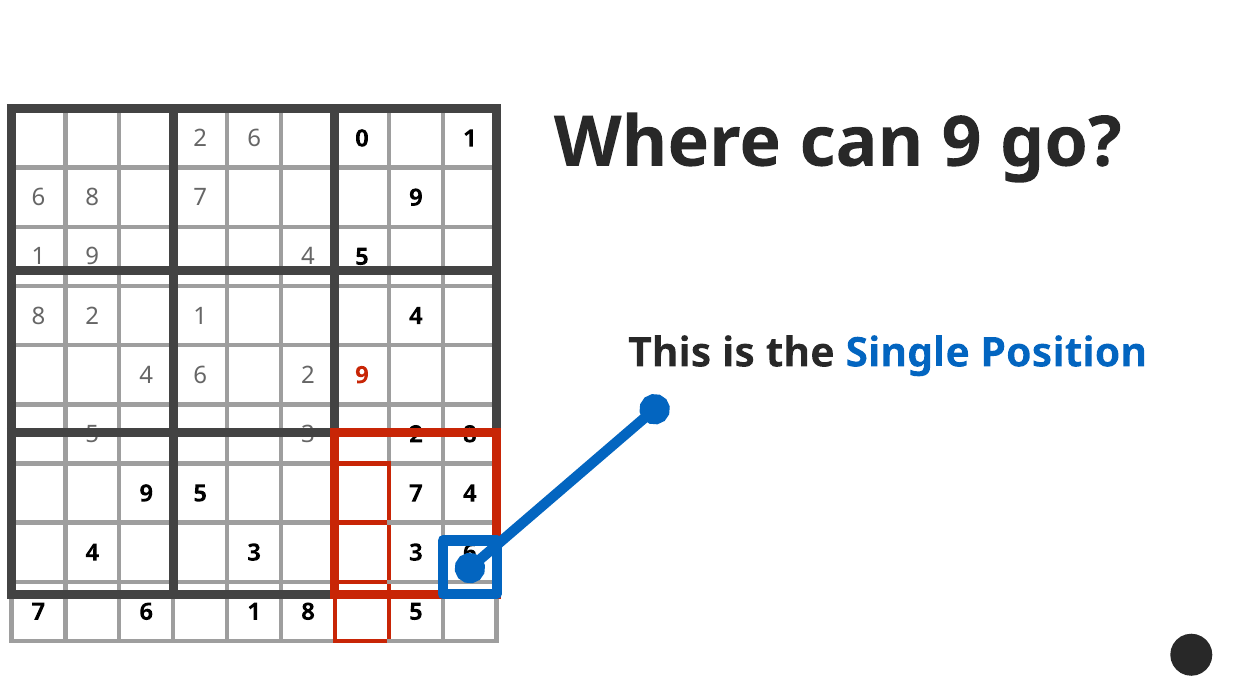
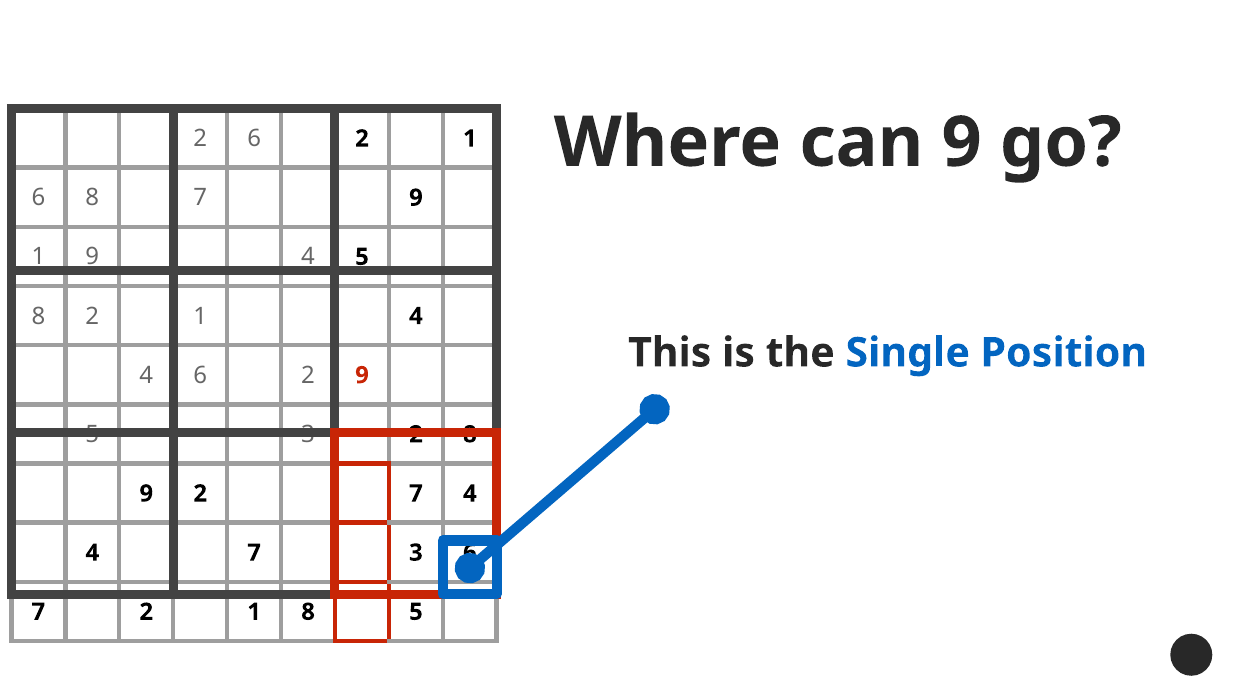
2 6 0: 0 -> 2
5 at (200, 493): 5 -> 2
4 3: 3 -> 7
7 6: 6 -> 2
